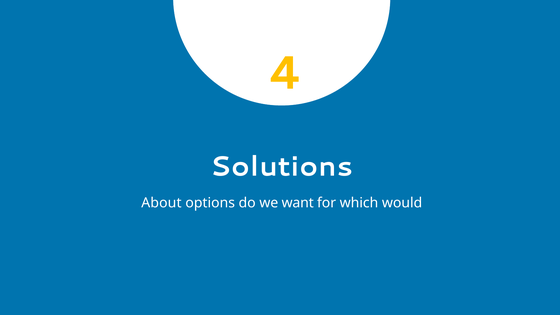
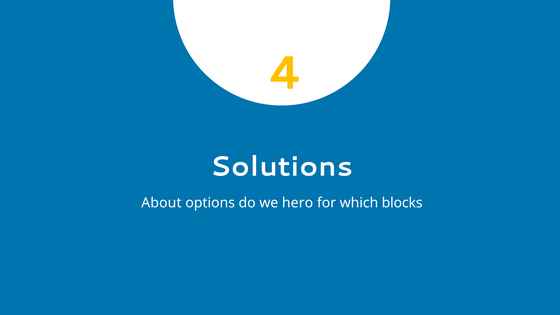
want: want -> hero
would: would -> blocks
